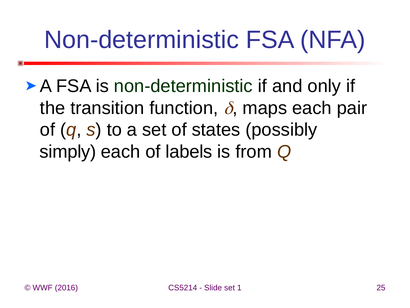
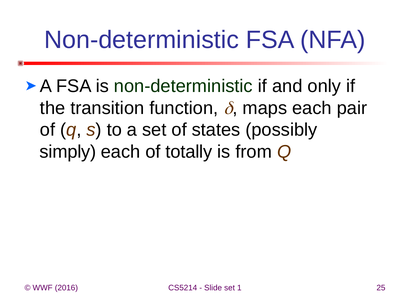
labels: labels -> totally
